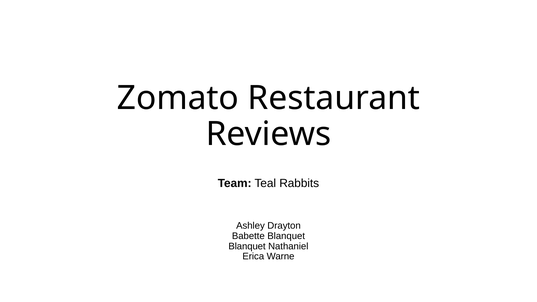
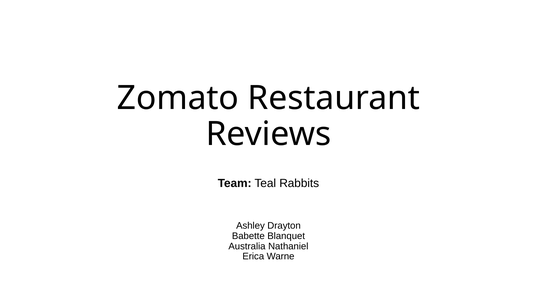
Blanquet at (247, 246): Blanquet -> Australia
